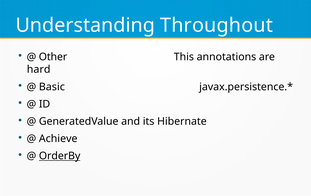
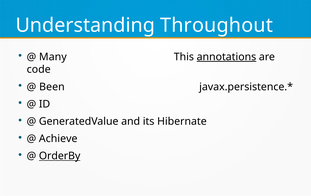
Other: Other -> Many
annotations underline: none -> present
hard: hard -> code
Basic: Basic -> Been
